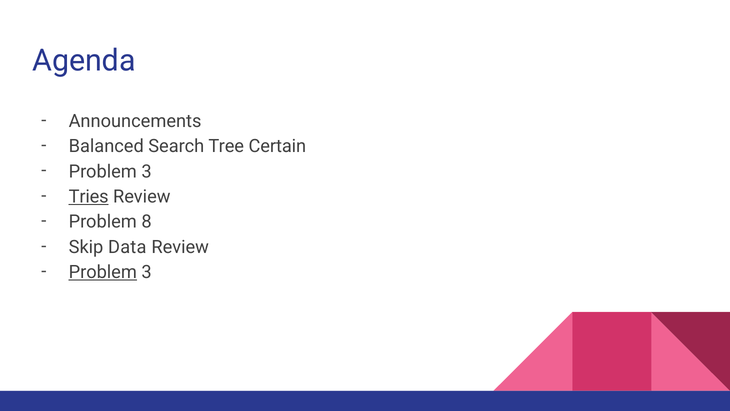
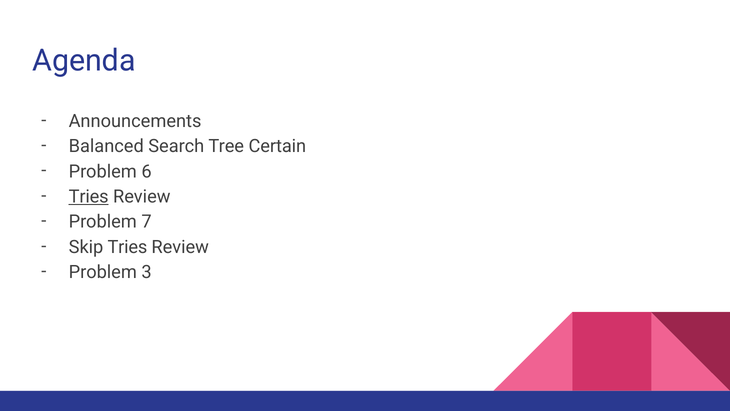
3 at (147, 171): 3 -> 6
8: 8 -> 7
Skip Data: Data -> Tries
Problem at (103, 272) underline: present -> none
